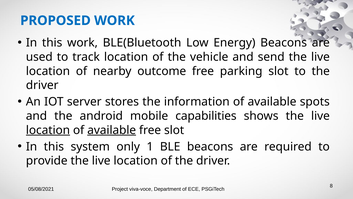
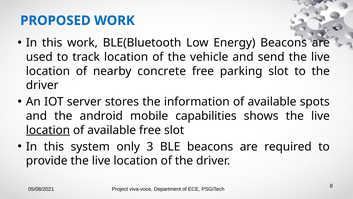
outcome: outcome -> concrete
available at (112, 130) underline: present -> none
1: 1 -> 3
